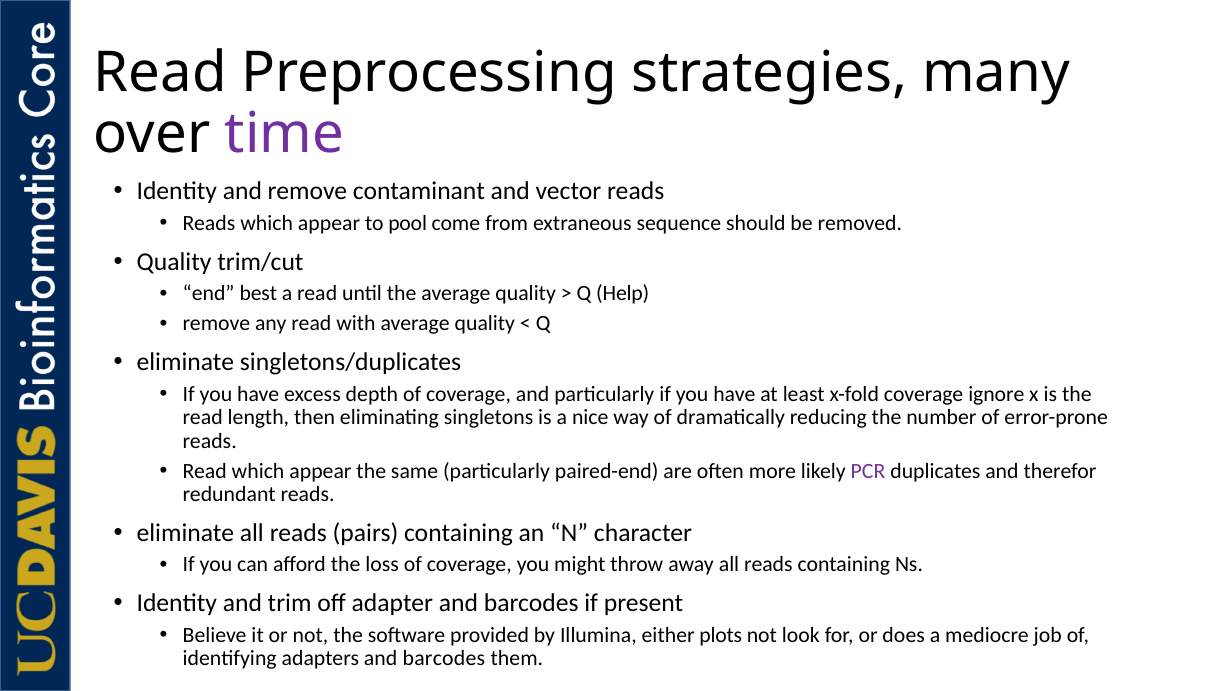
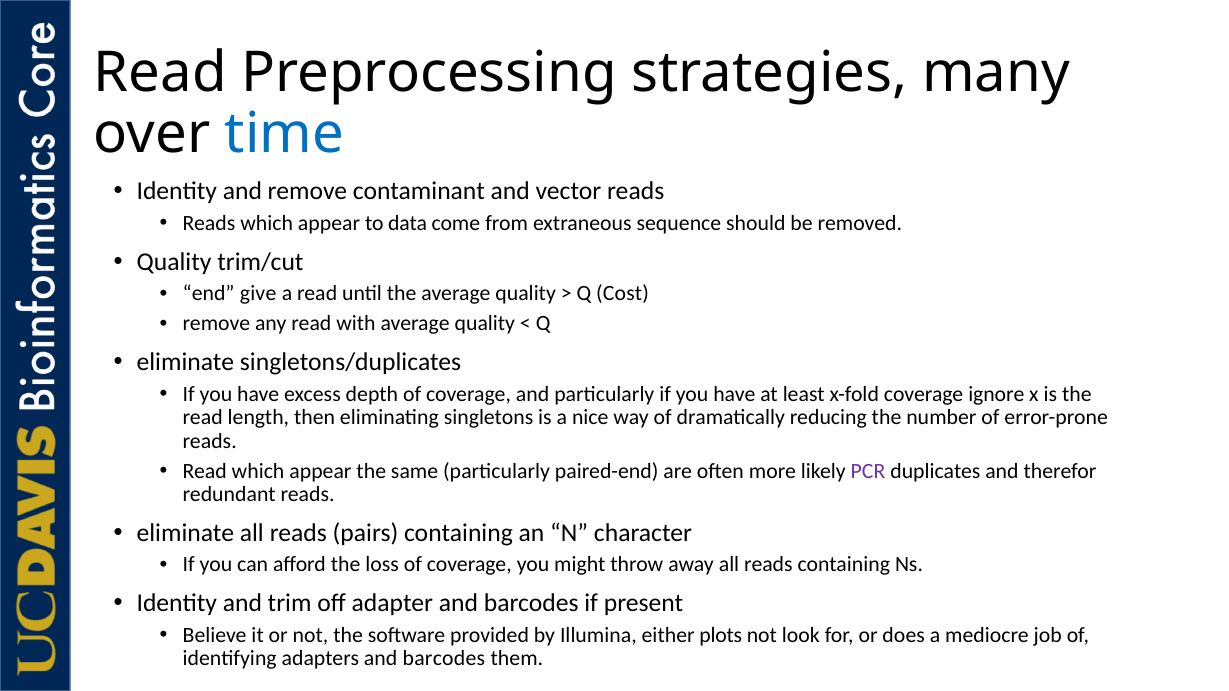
time colour: purple -> blue
pool: pool -> data
best: best -> give
Help: Help -> Cost
